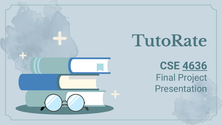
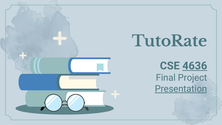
Presentation underline: none -> present
